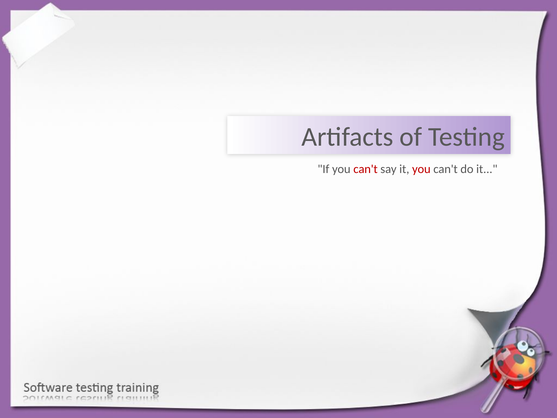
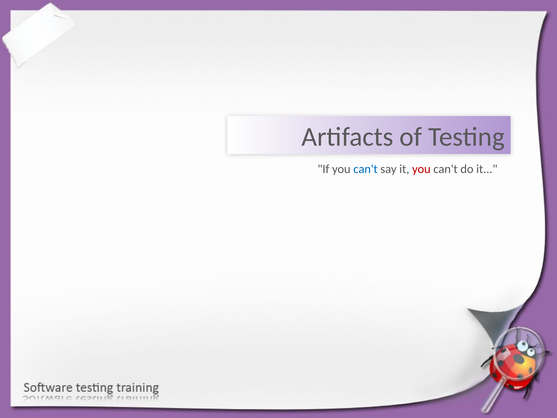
can't at (366, 169) colour: red -> blue
